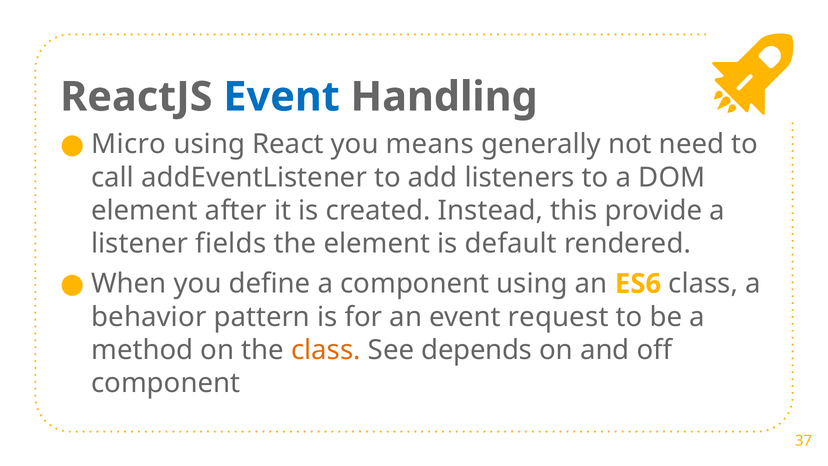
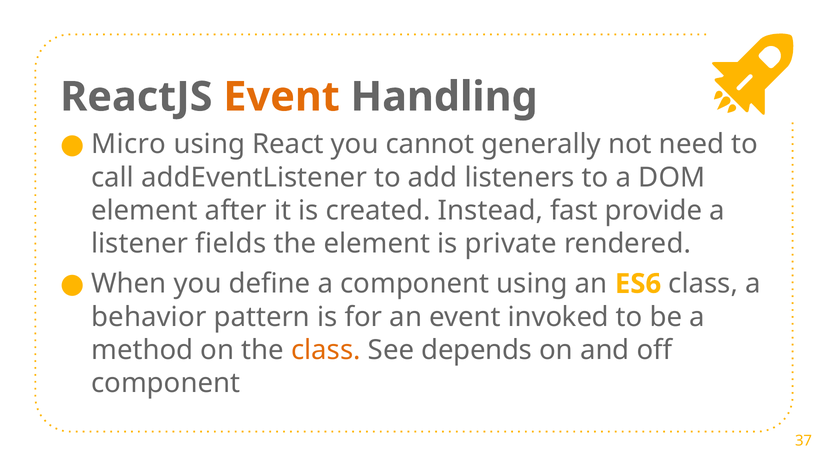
Event at (282, 97) colour: blue -> orange
means: means -> cannot
this: this -> fast
default: default -> private
request: request -> invoked
